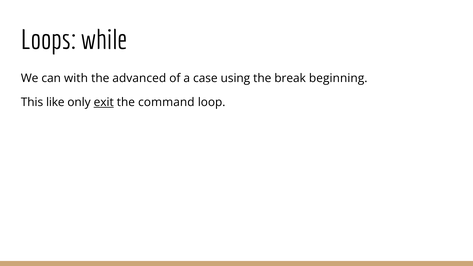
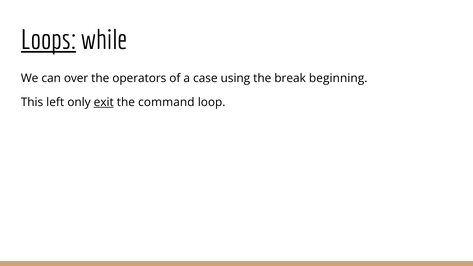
Loops underline: none -> present
with: with -> over
advanced: advanced -> operators
like: like -> left
